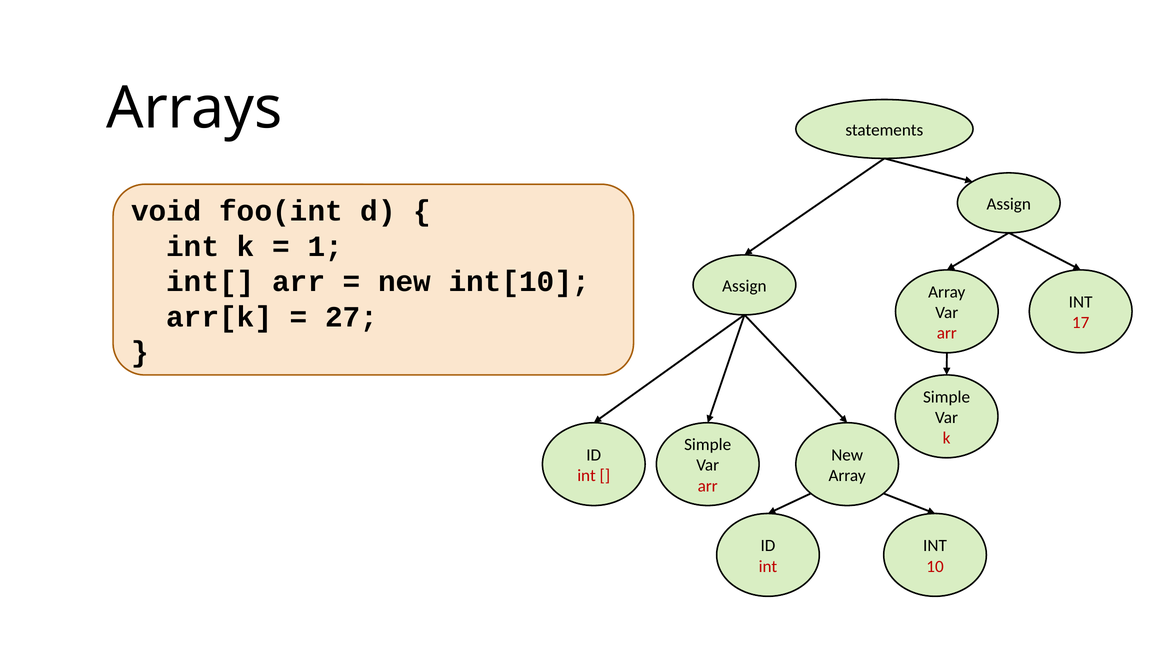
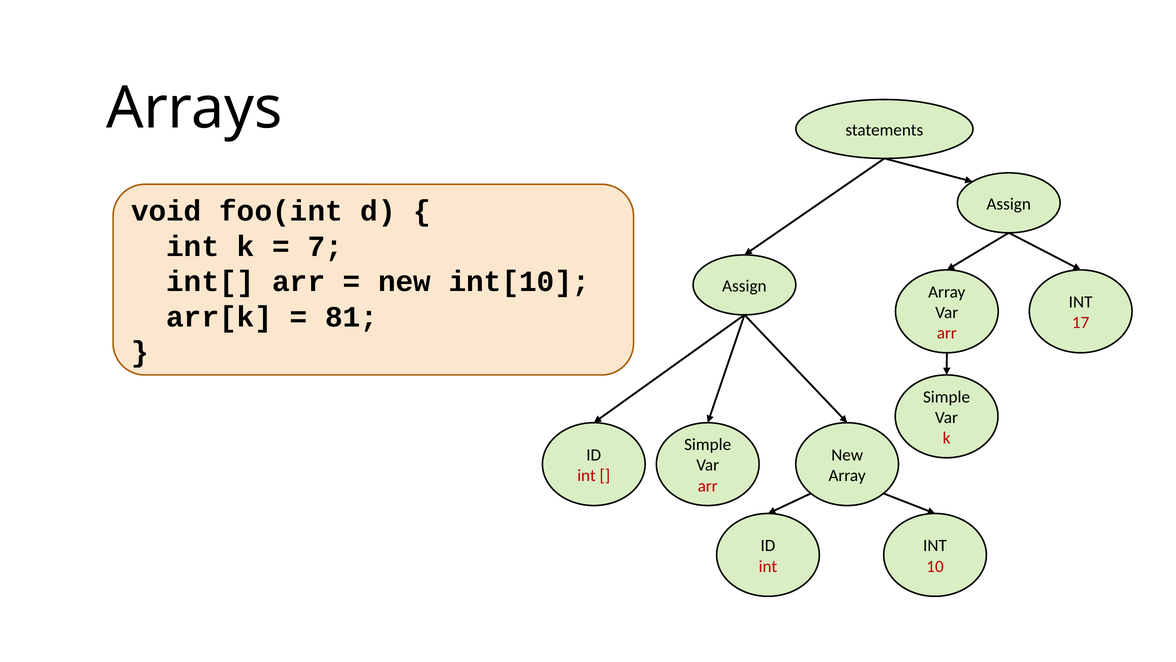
1: 1 -> 7
27: 27 -> 81
